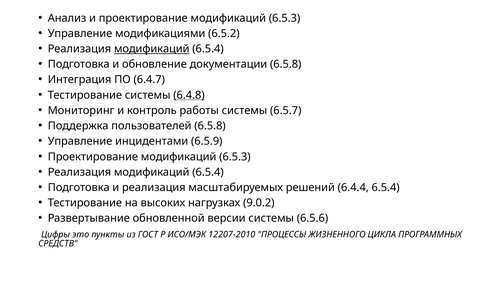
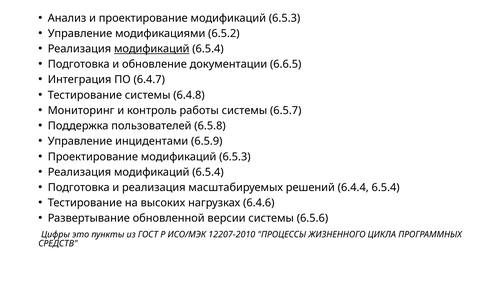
документации 6.5.8: 6.5.8 -> 6.6.5
6.4.8 underline: present -> none
9.0.2: 9.0.2 -> 6.4.6
